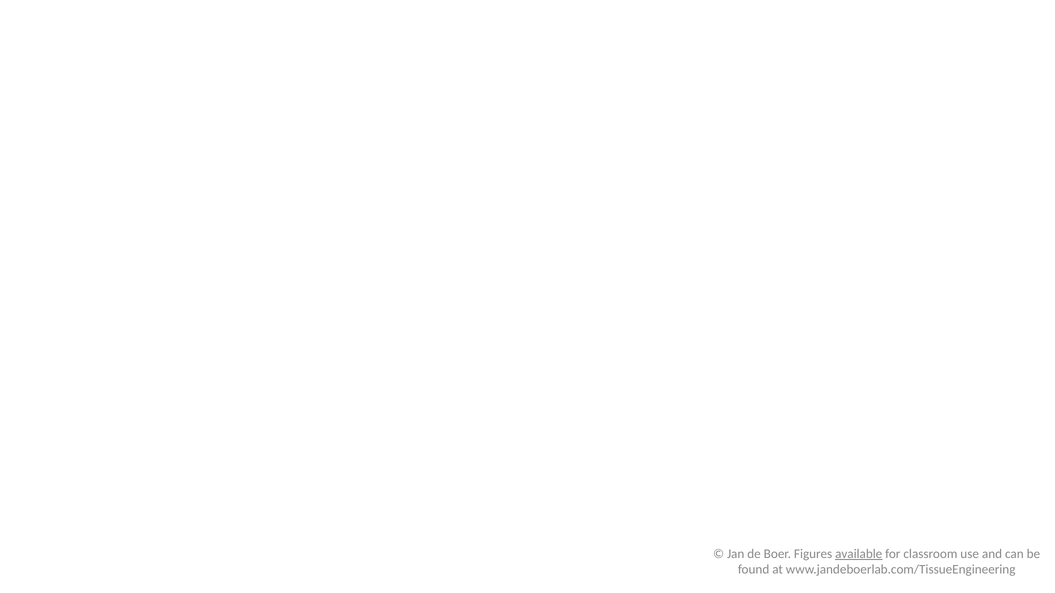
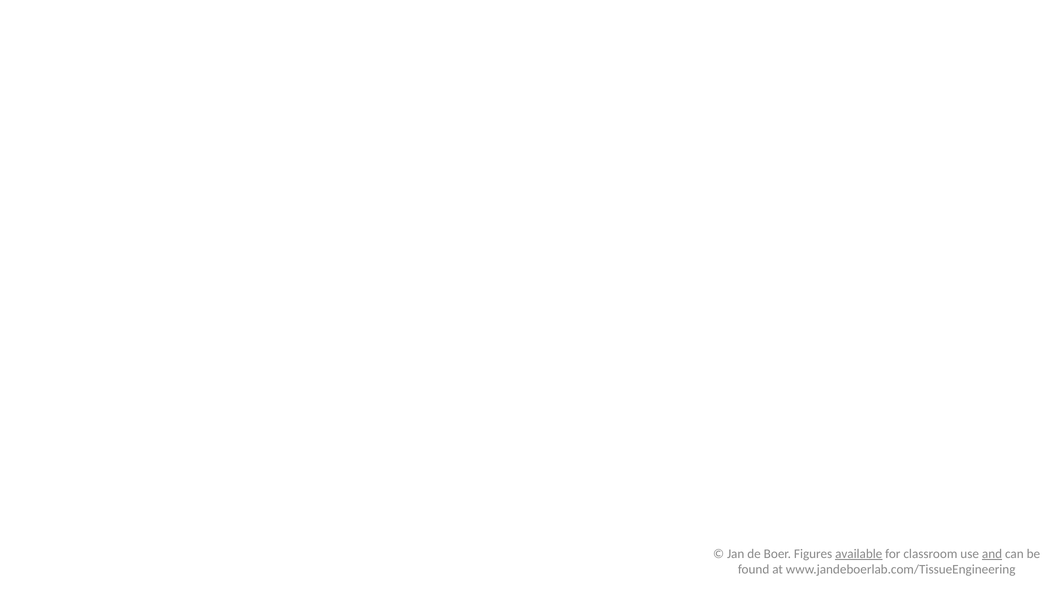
and underline: none -> present
